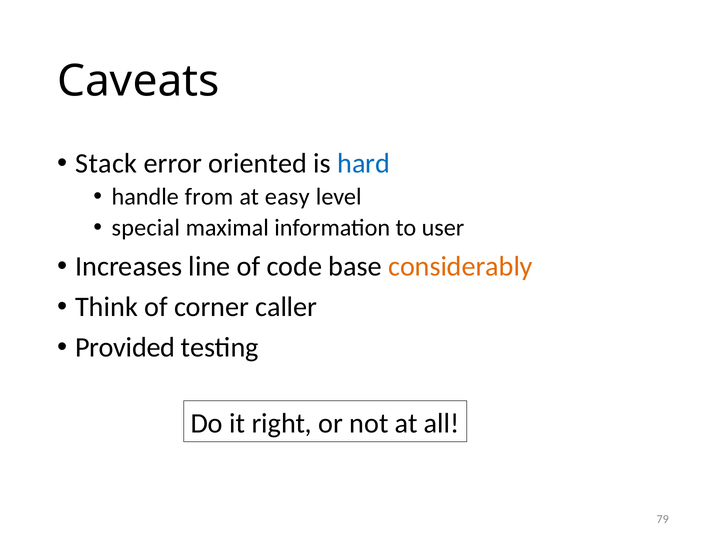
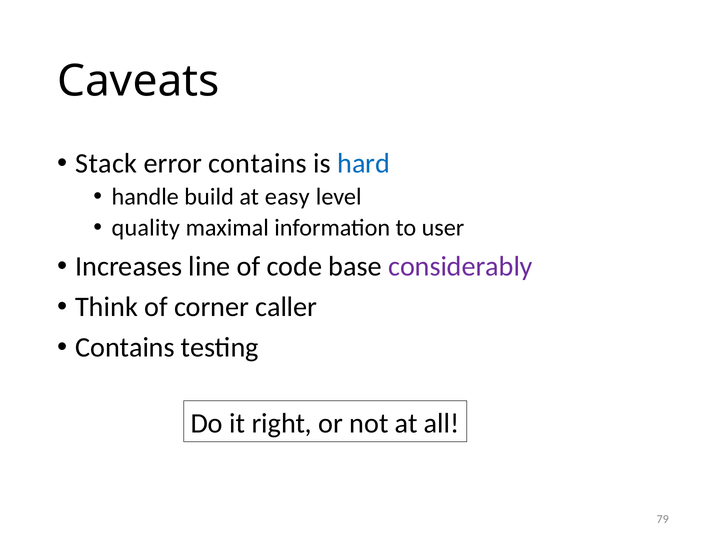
error oriented: oriented -> contains
from: from -> build
special: special -> quality
considerably colour: orange -> purple
Provided at (125, 348): Provided -> Contains
